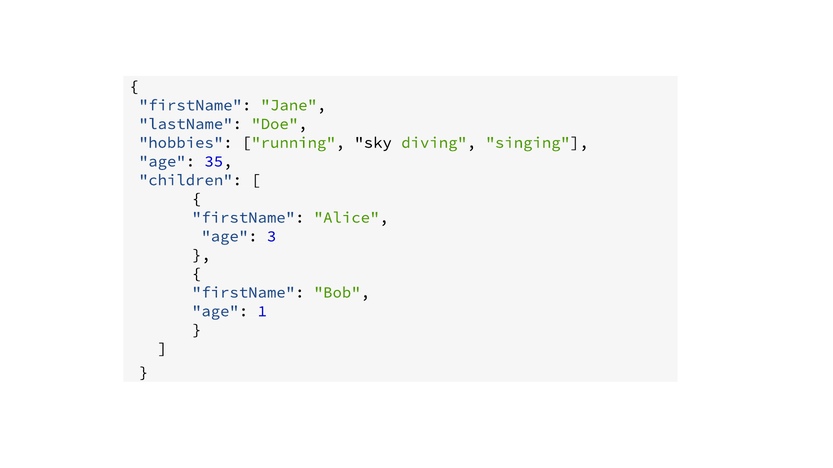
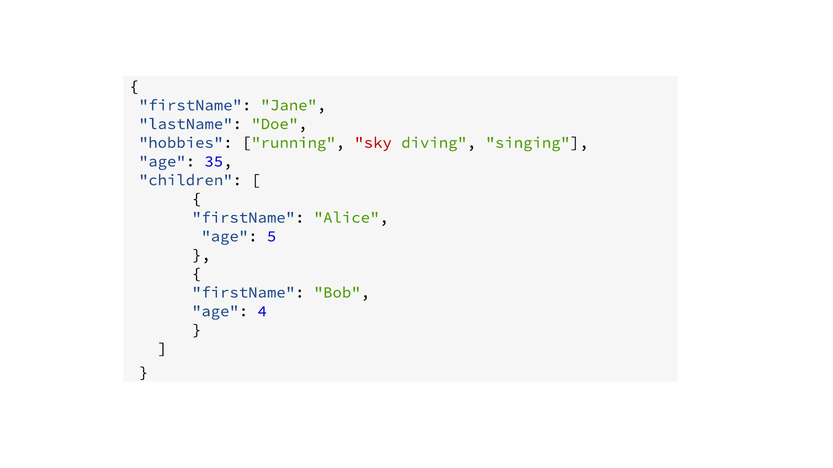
sky colour: black -> red
3: 3 -> 5
1: 1 -> 4
